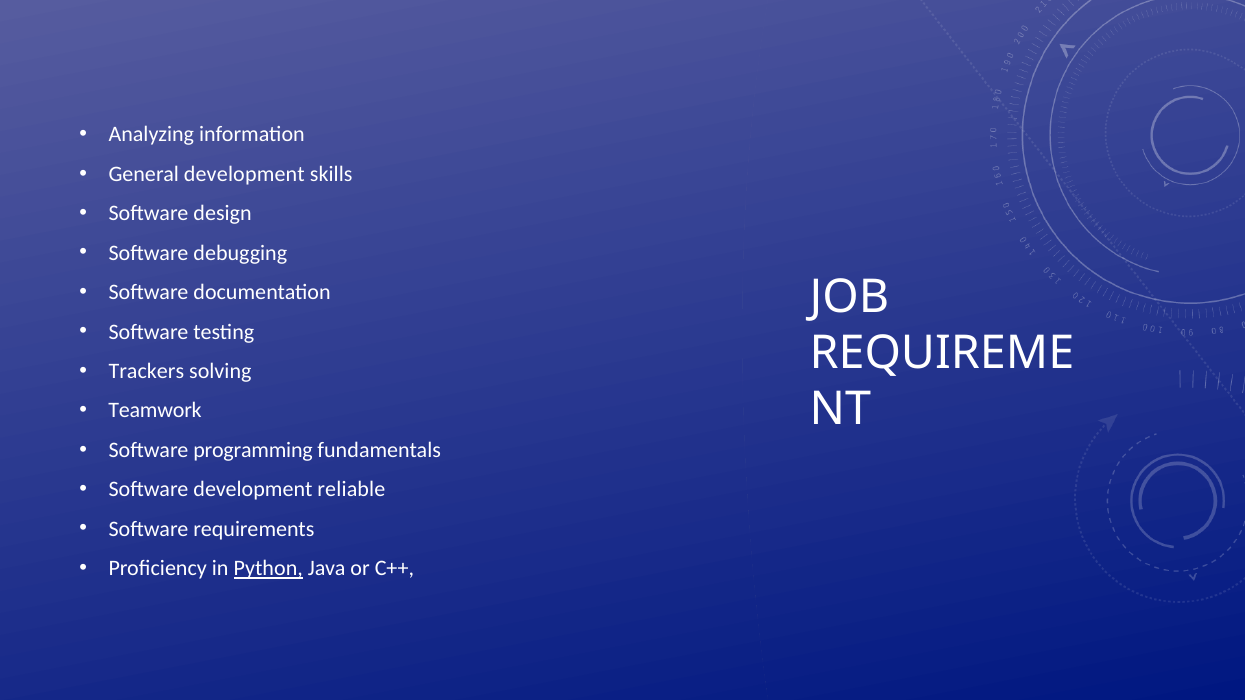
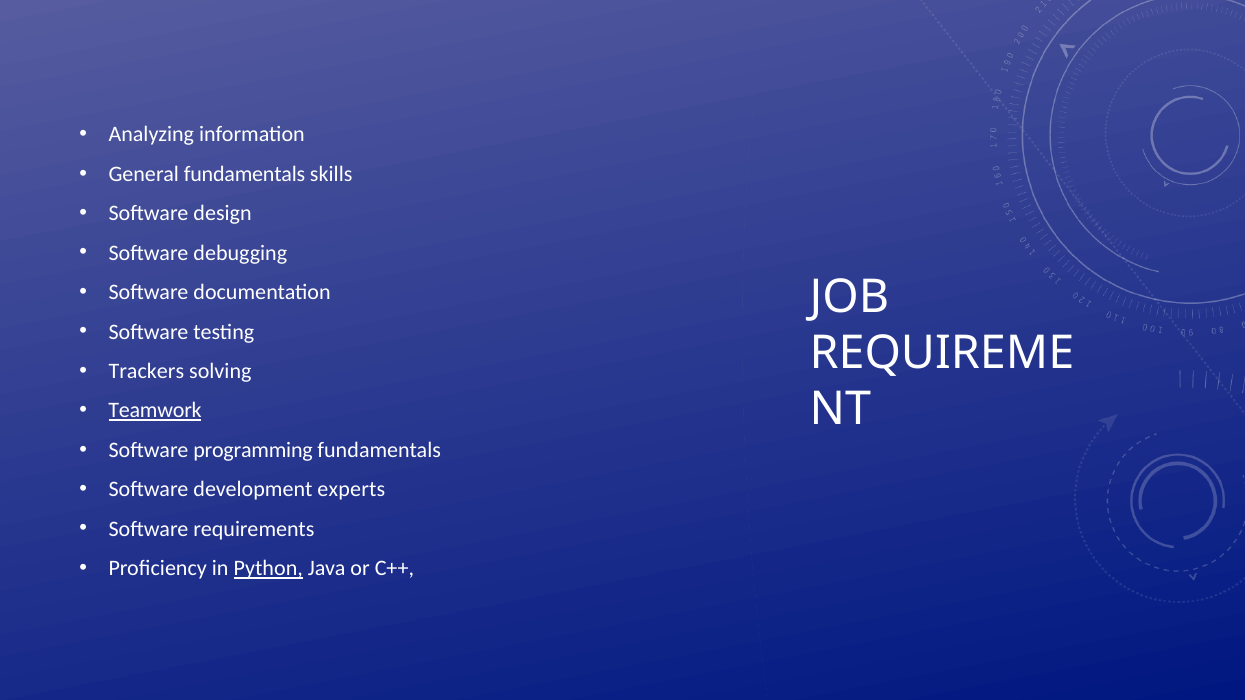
General development: development -> fundamentals
Teamwork underline: none -> present
reliable: reliable -> experts
